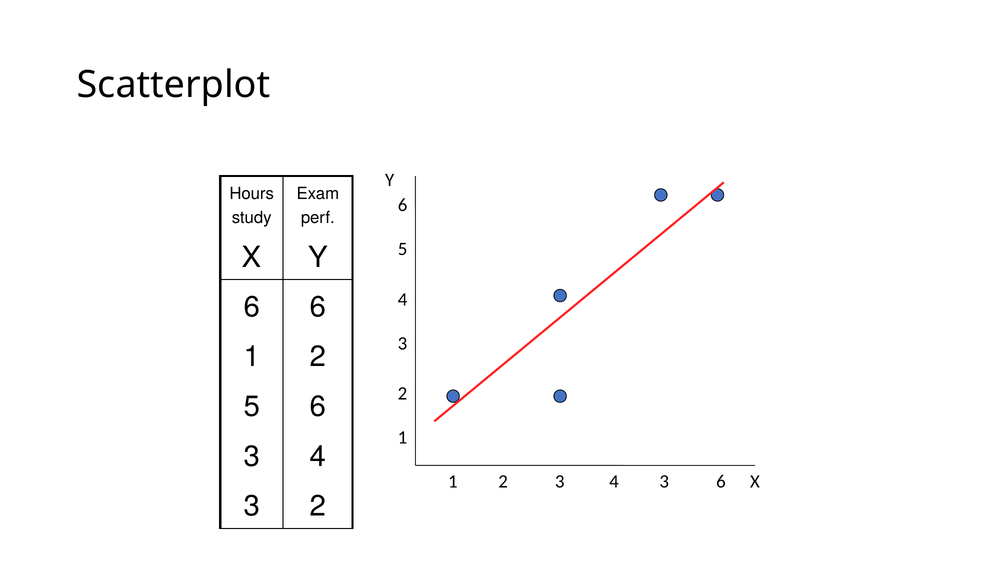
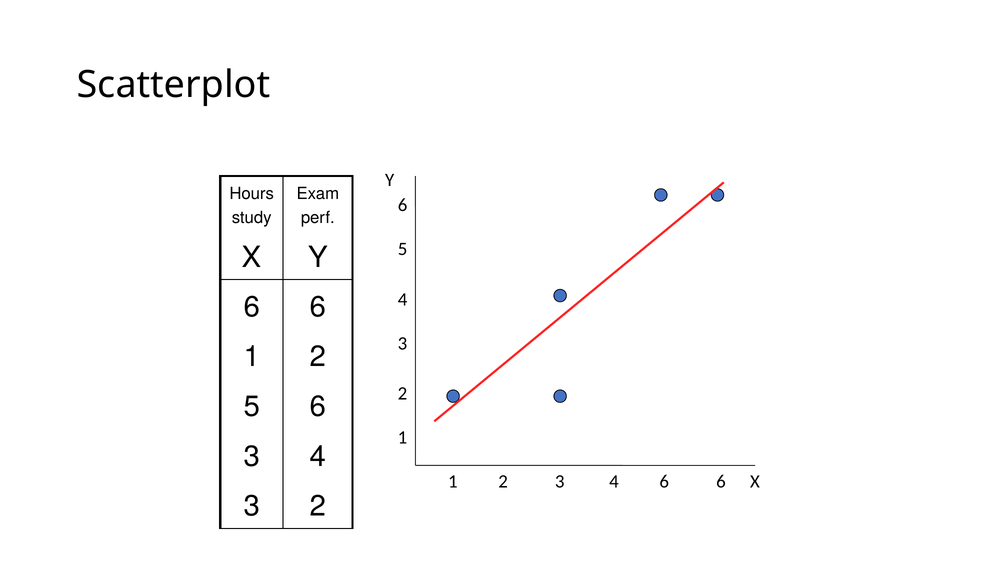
2 3 4 3: 3 -> 6
